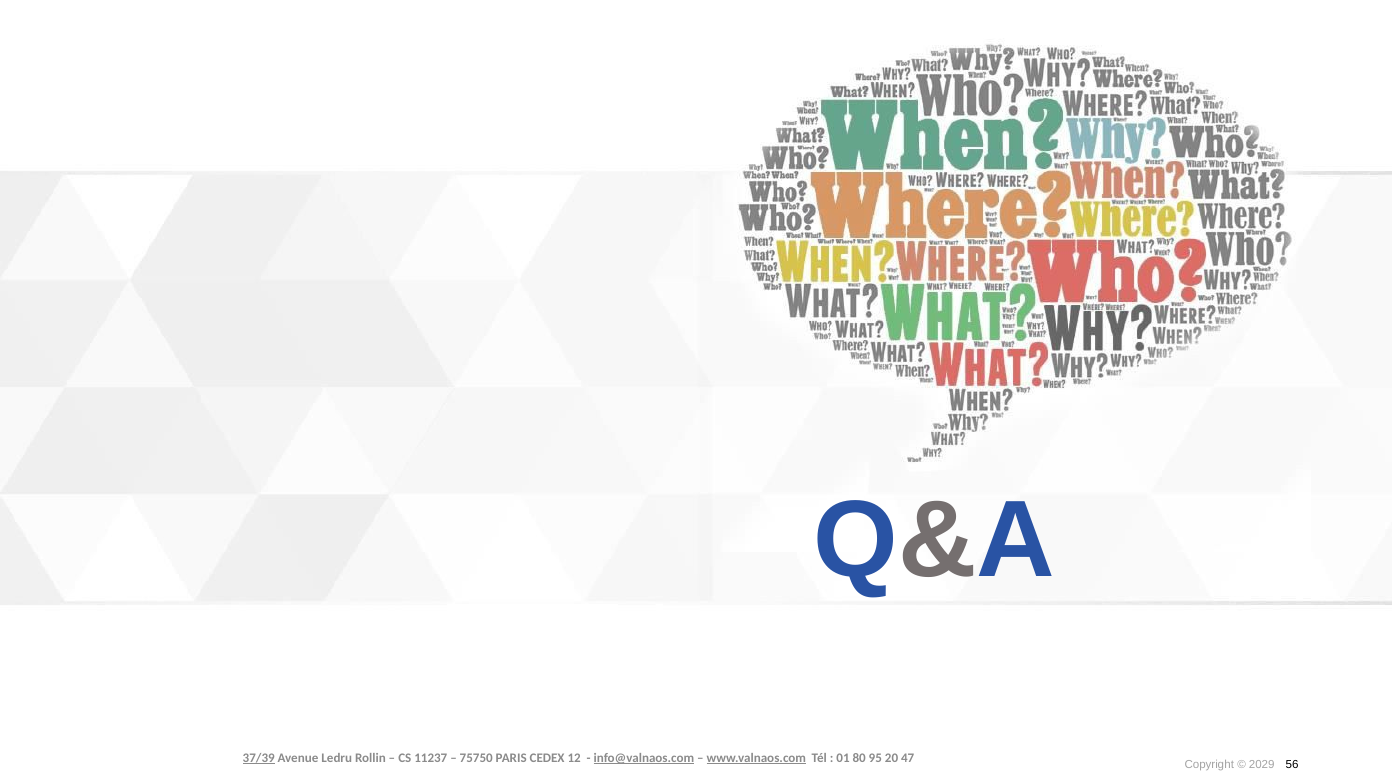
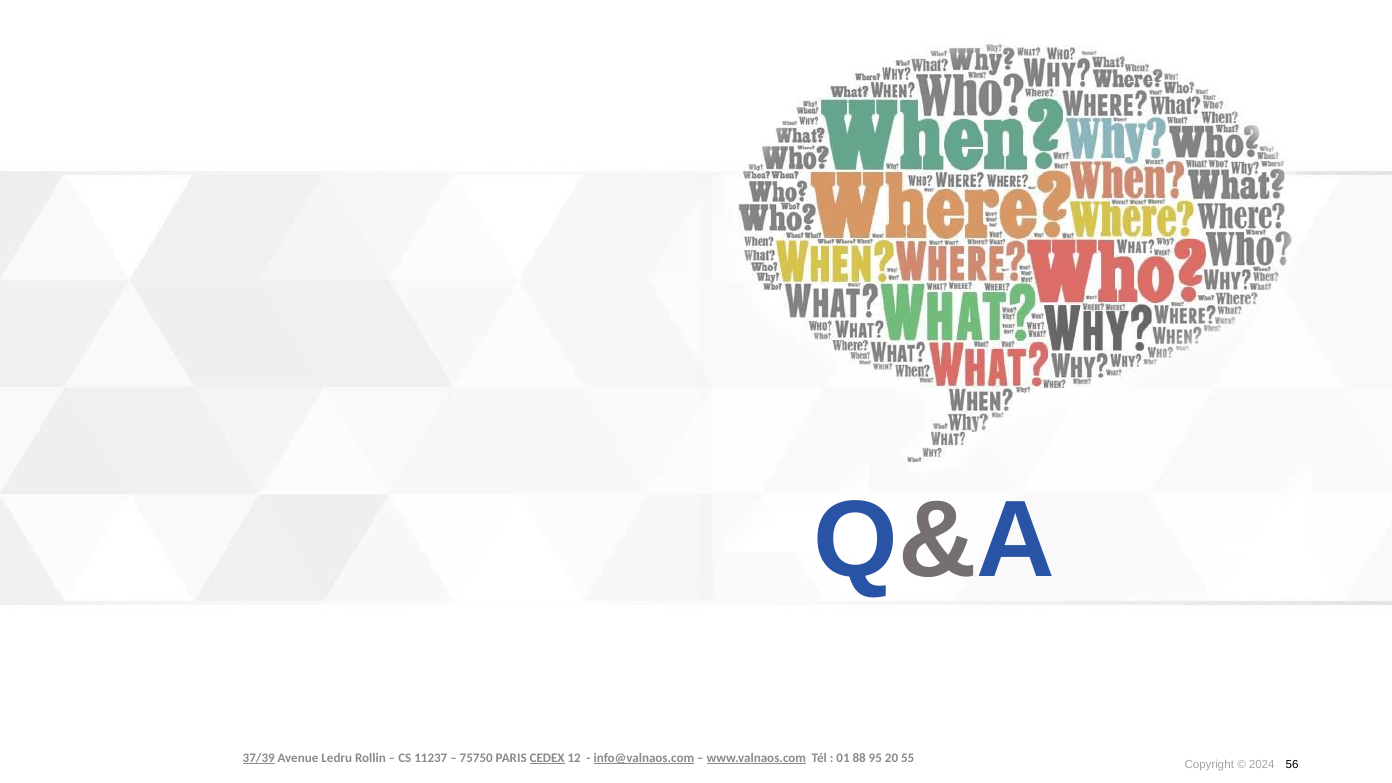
CEDEX at (547, 758) underline: none -> present
80: 80 -> 88
47: 47 -> 55
2029: 2029 -> 2024
